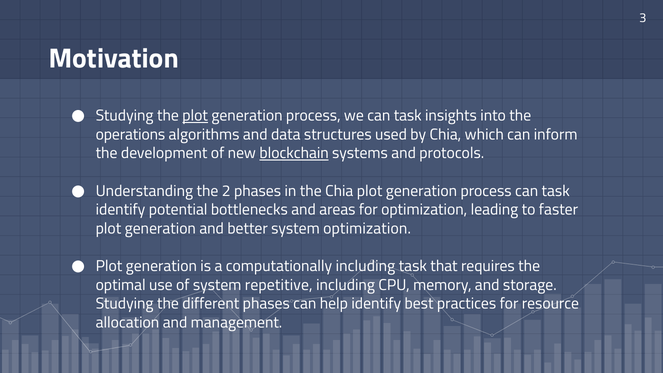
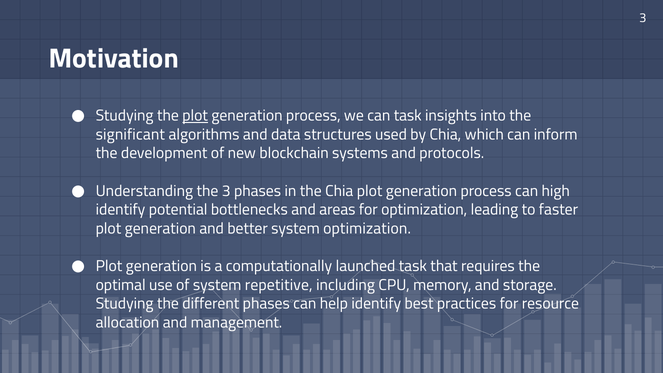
operations: operations -> significant
blockchain underline: present -> none
the 2: 2 -> 3
process can task: task -> high
computationally including: including -> launched
